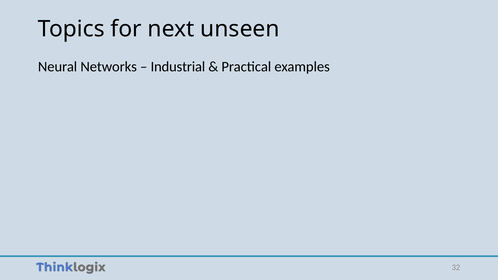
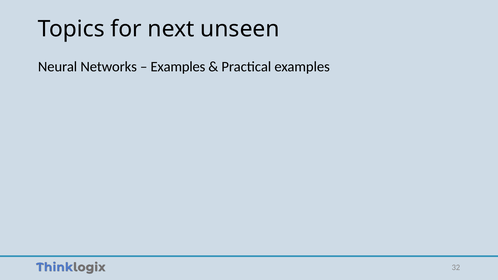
Industrial at (178, 67): Industrial -> Examples
